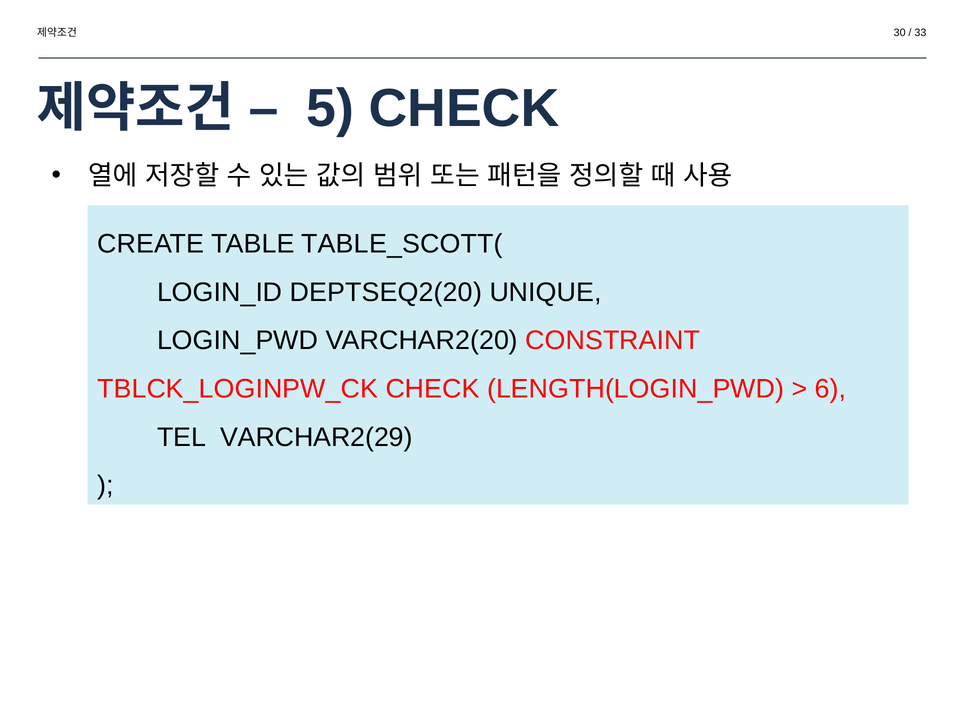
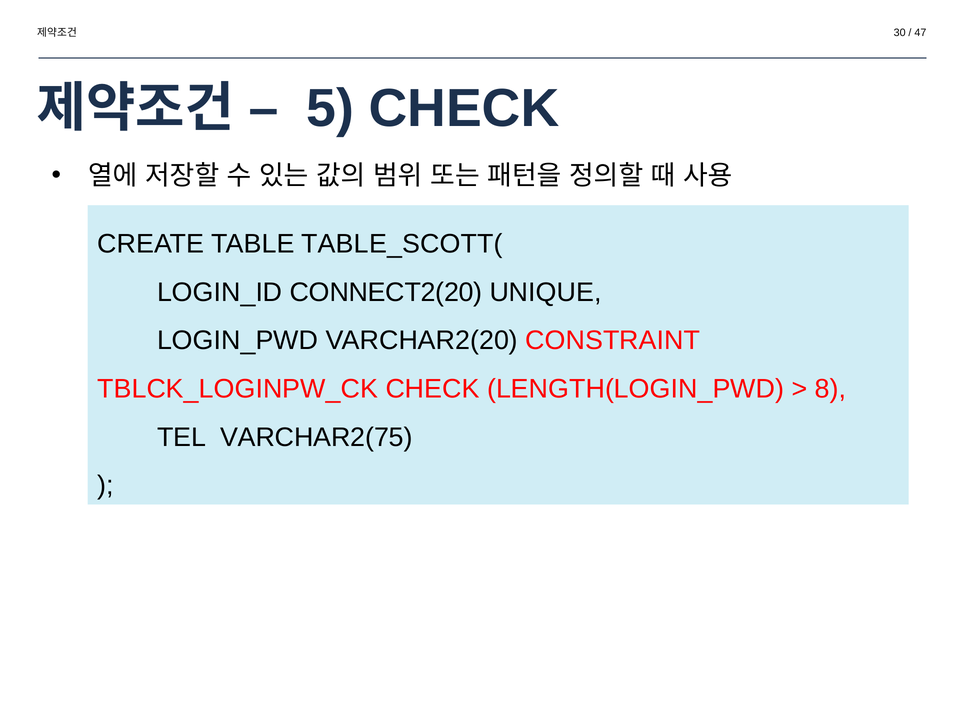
33: 33 -> 47
DEPTSEQ2(20: DEPTSEQ2(20 -> CONNECT2(20
6: 6 -> 8
VARCHAR2(29: VARCHAR2(29 -> VARCHAR2(75
